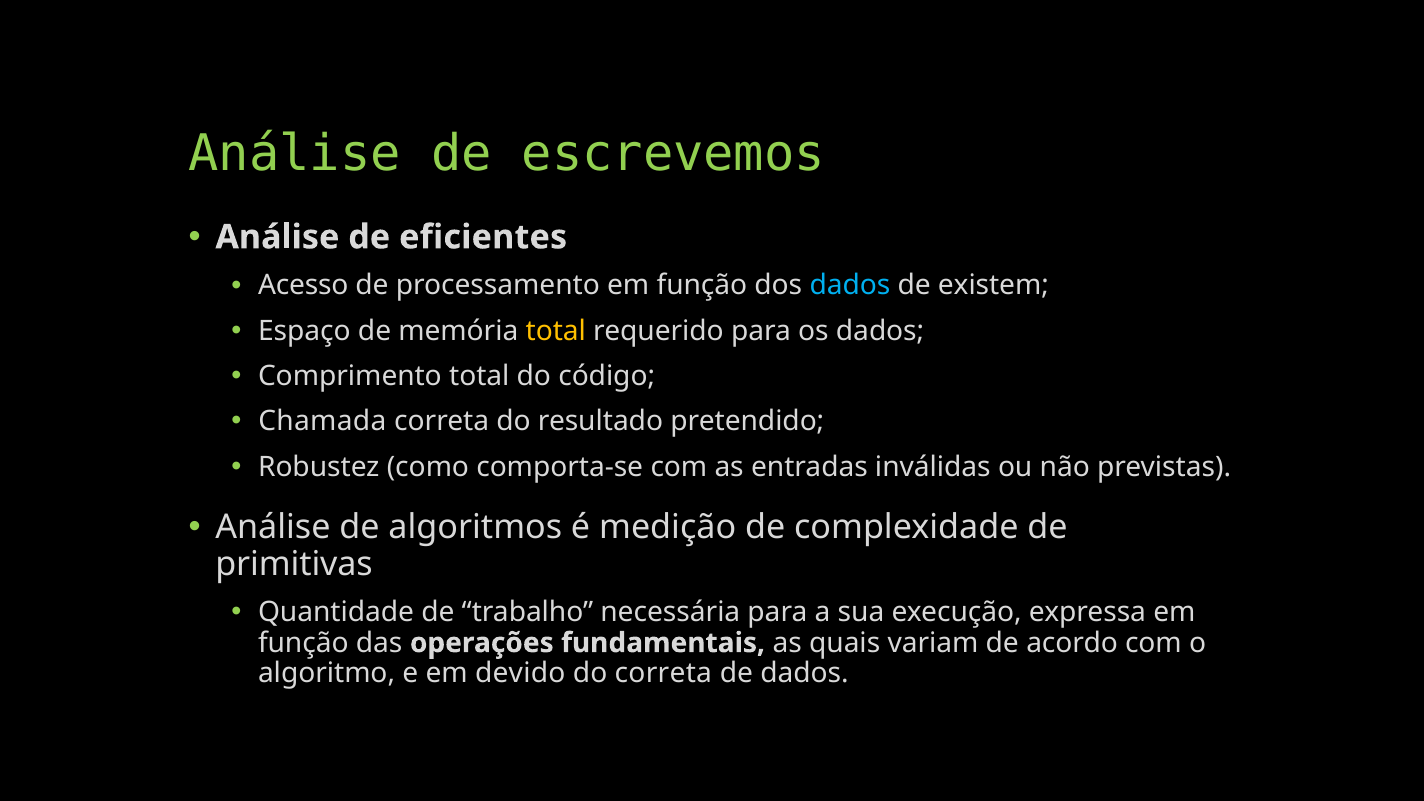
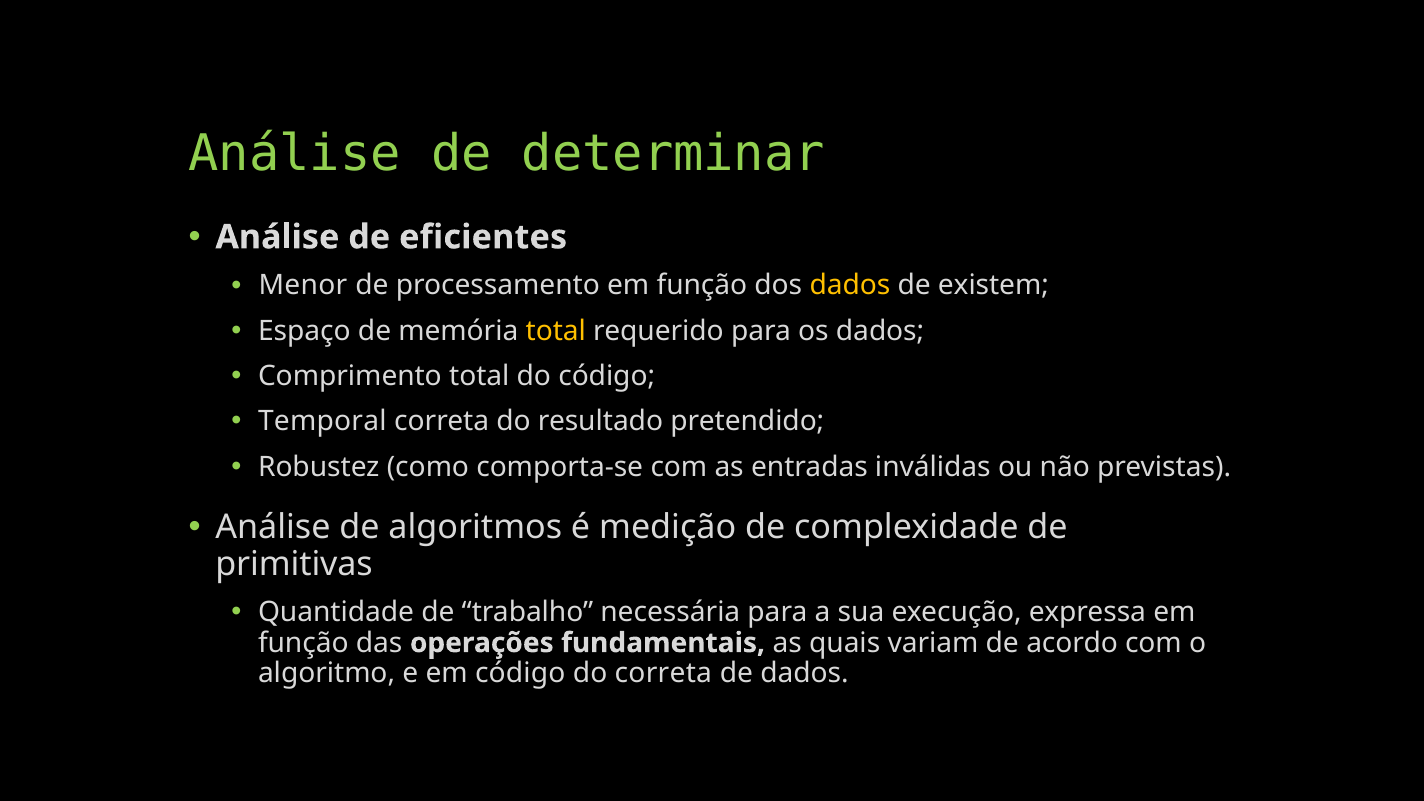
escrevemos: escrevemos -> determinar
Acesso: Acesso -> Menor
dados at (850, 286) colour: light blue -> yellow
Chamada: Chamada -> Temporal
em devido: devido -> código
